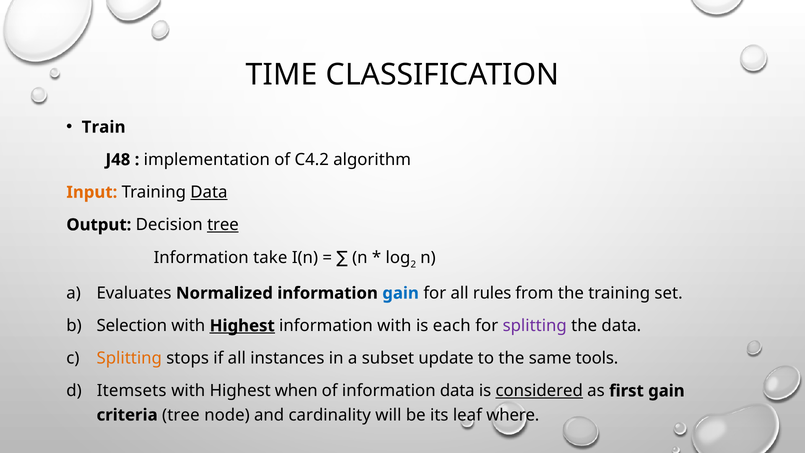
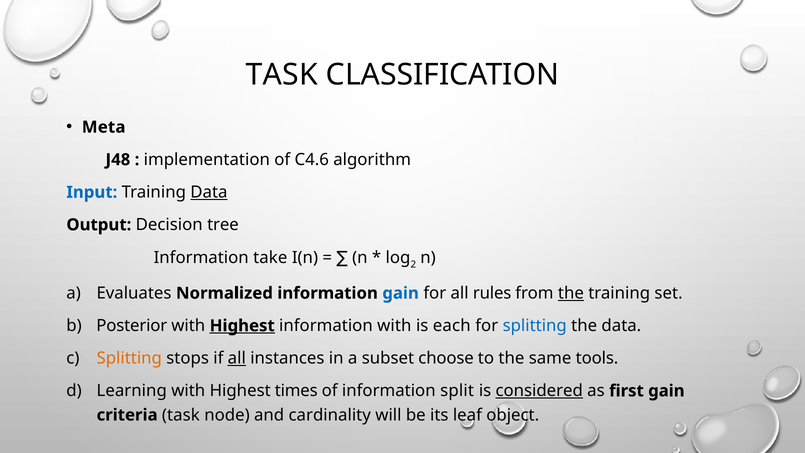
TIME at (282, 75): TIME -> TASK
Train: Train -> Meta
C4.2: C4.2 -> C4.6
Input colour: orange -> blue
tree at (223, 225) underline: present -> none
the at (571, 293) underline: none -> present
Selection: Selection -> Posterior
splitting at (535, 326) colour: purple -> blue
all at (237, 358) underline: none -> present
update: update -> choose
Itemsets: Itemsets -> Learning
when: when -> times
information data: data -> split
criteria tree: tree -> task
where: where -> object
